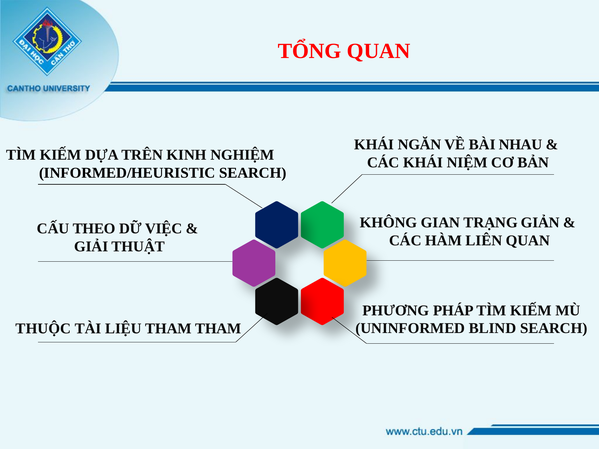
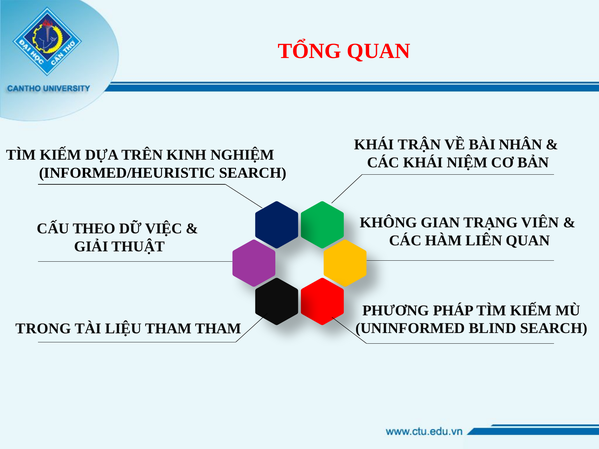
NGĂN: NGĂN -> TRẬN
NHAU: NHAU -> NHÂN
GIẢN: GIẢN -> VIÊN
THUỘC: THUỘC -> TRONG
